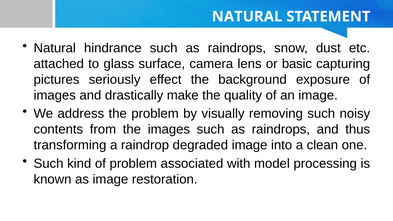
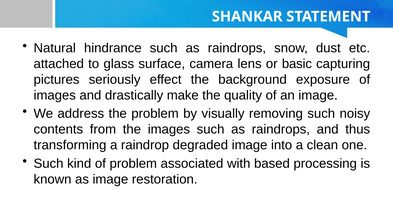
NATURAL at (247, 17): NATURAL -> SHANKAR
model: model -> based
